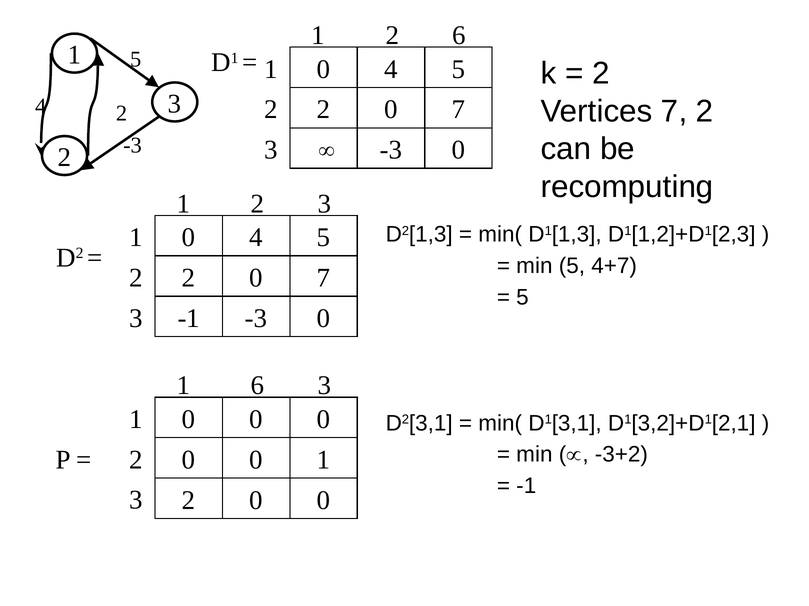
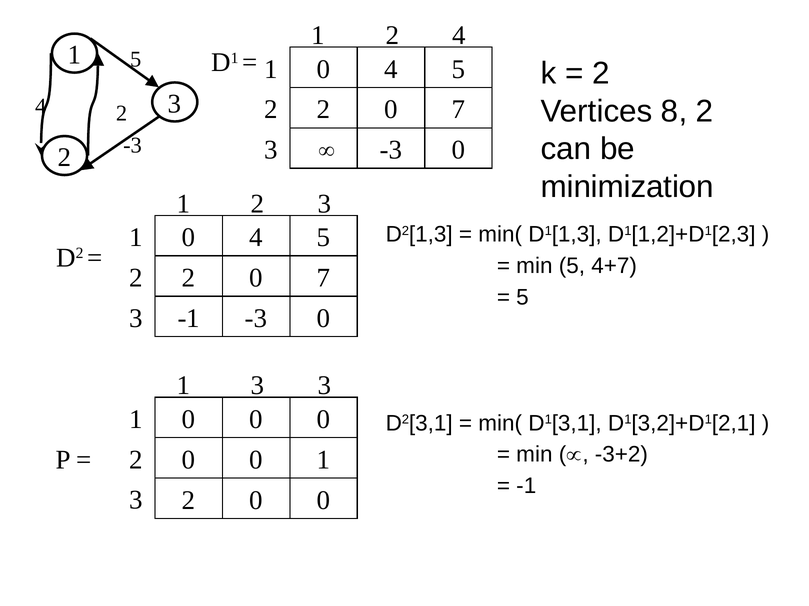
1 2 6: 6 -> 4
Vertices 7: 7 -> 8
recomputing: recomputing -> minimization
1 6: 6 -> 3
